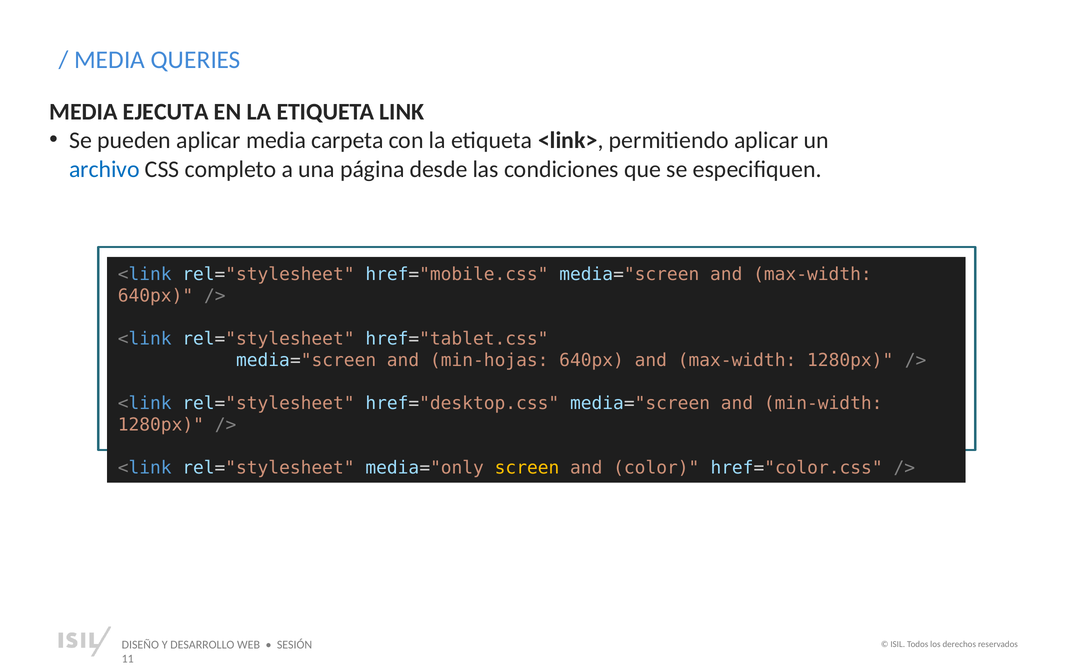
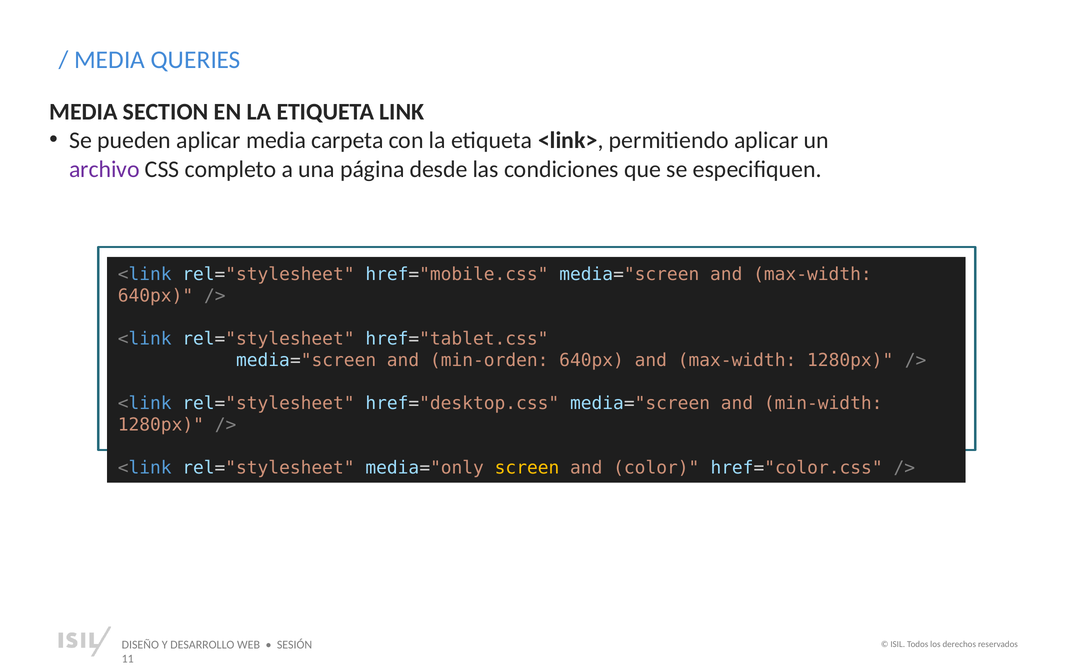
EJECUTA: EJECUTA -> SECTION
archivo colour: blue -> purple
min-hojas: min-hojas -> min-orden
